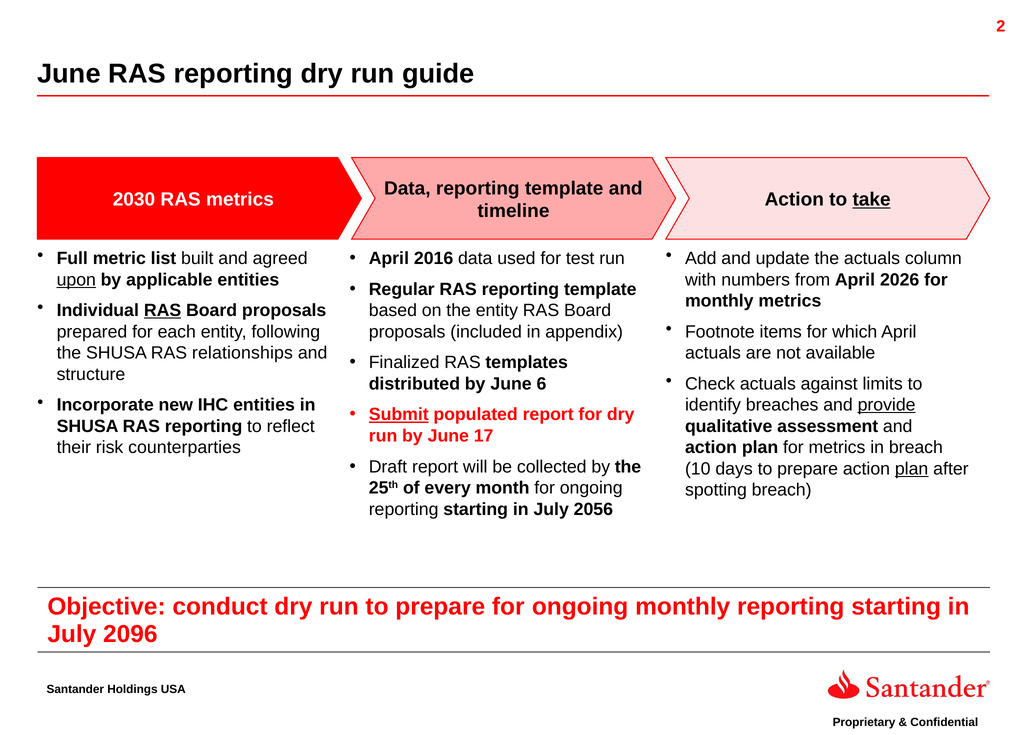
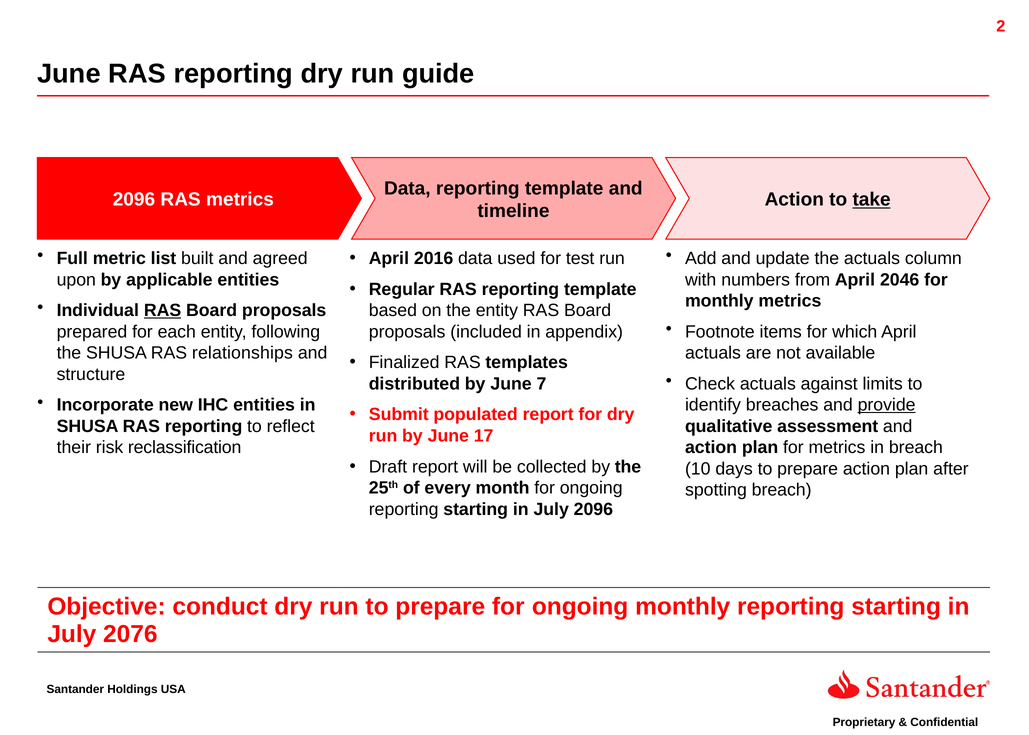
2030 at (134, 200): 2030 -> 2096
upon underline: present -> none
2026: 2026 -> 2046
6: 6 -> 7
Submit underline: present -> none
counterparties: counterparties -> reclassification
plan at (912, 469) underline: present -> none
July 2056: 2056 -> 2096
2096: 2096 -> 2076
